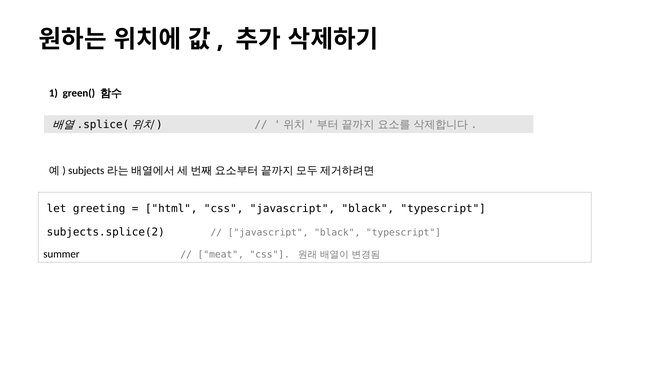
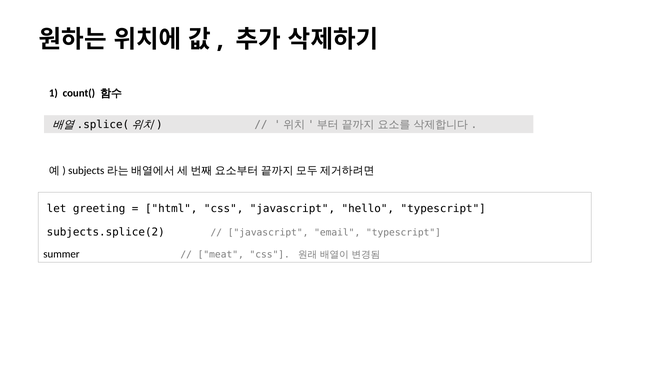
green(: green( -> count(
css javascript black: black -> hello
black at (337, 233): black -> email
